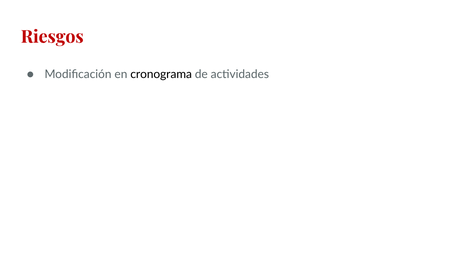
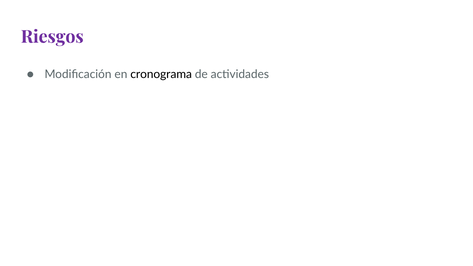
Riesgos colour: red -> purple
